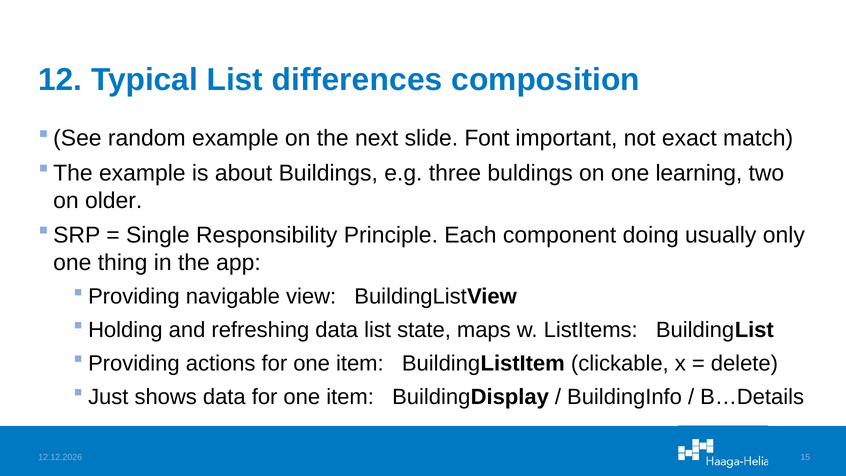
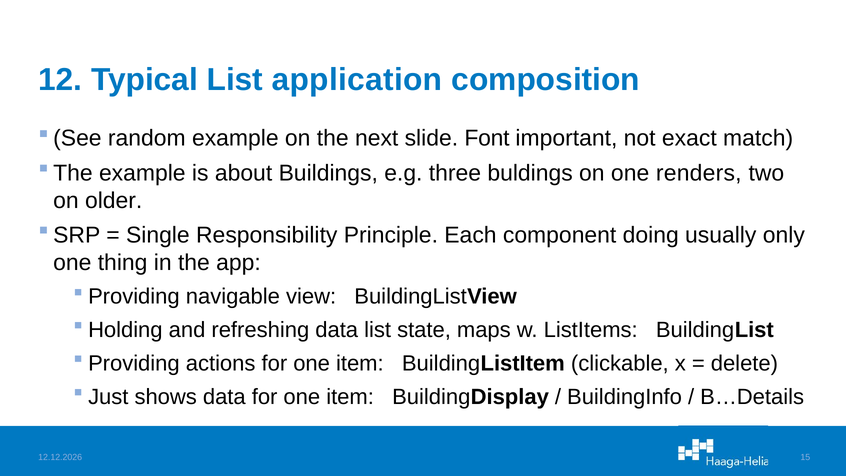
differences: differences -> application
learning: learning -> renders
